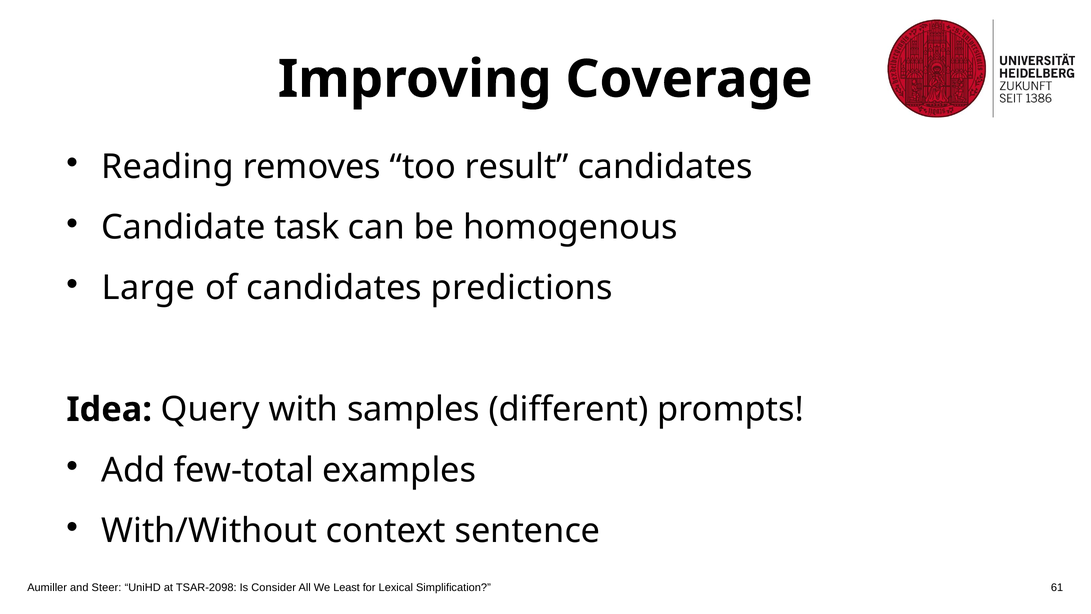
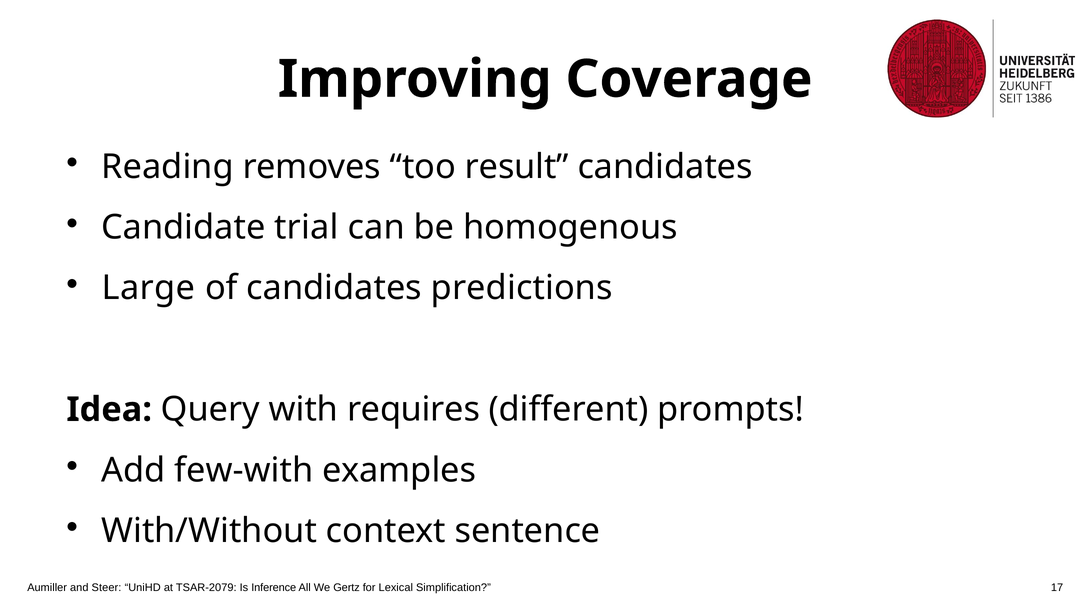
task: task -> trial
samples: samples -> requires
few-total: few-total -> few-with
TSAR-2098: TSAR-2098 -> TSAR-2079
Consider: Consider -> Inference
Least: Least -> Gertz
61: 61 -> 17
